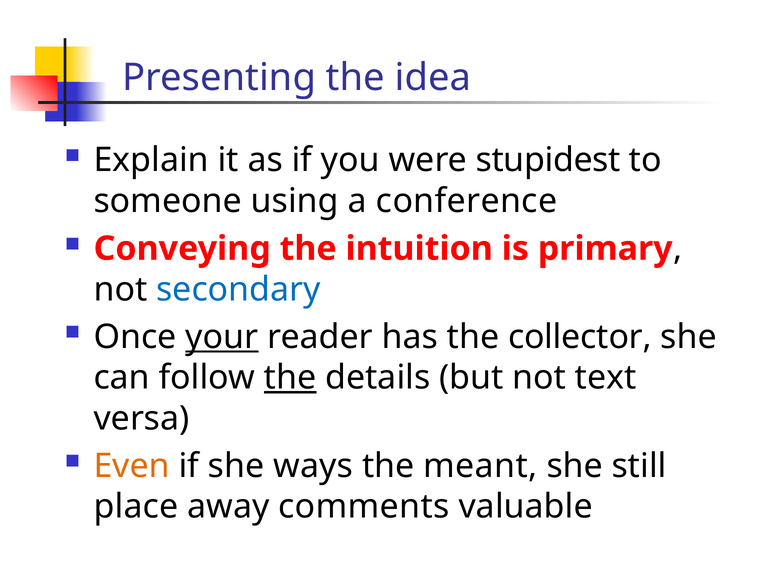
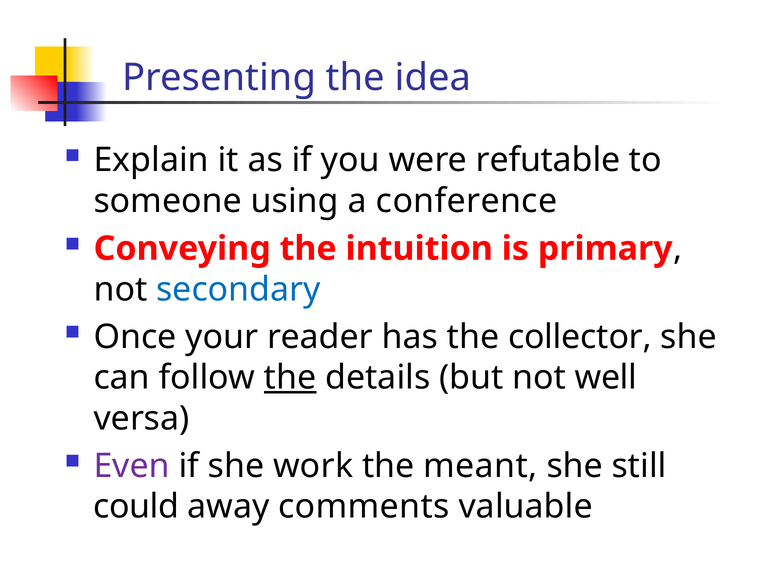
stupidest: stupidest -> refutable
your underline: present -> none
text: text -> well
Even colour: orange -> purple
ways: ways -> work
place: place -> could
